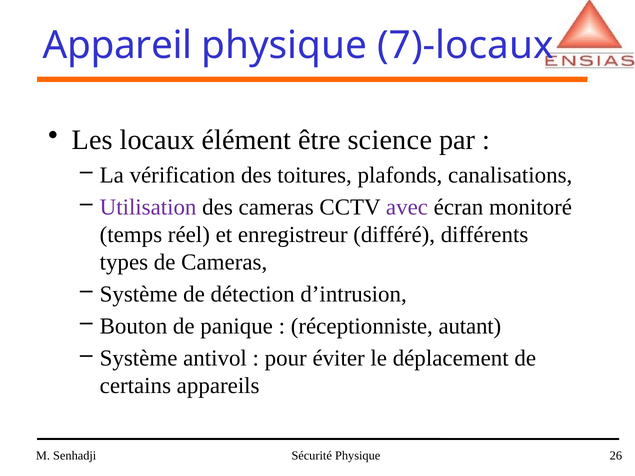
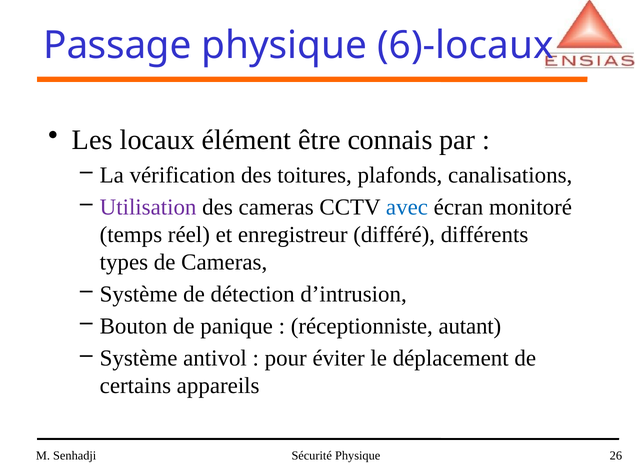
Appareil: Appareil -> Passage
7)-locaux: 7)-locaux -> 6)-locaux
science: science -> connais
avec colour: purple -> blue
